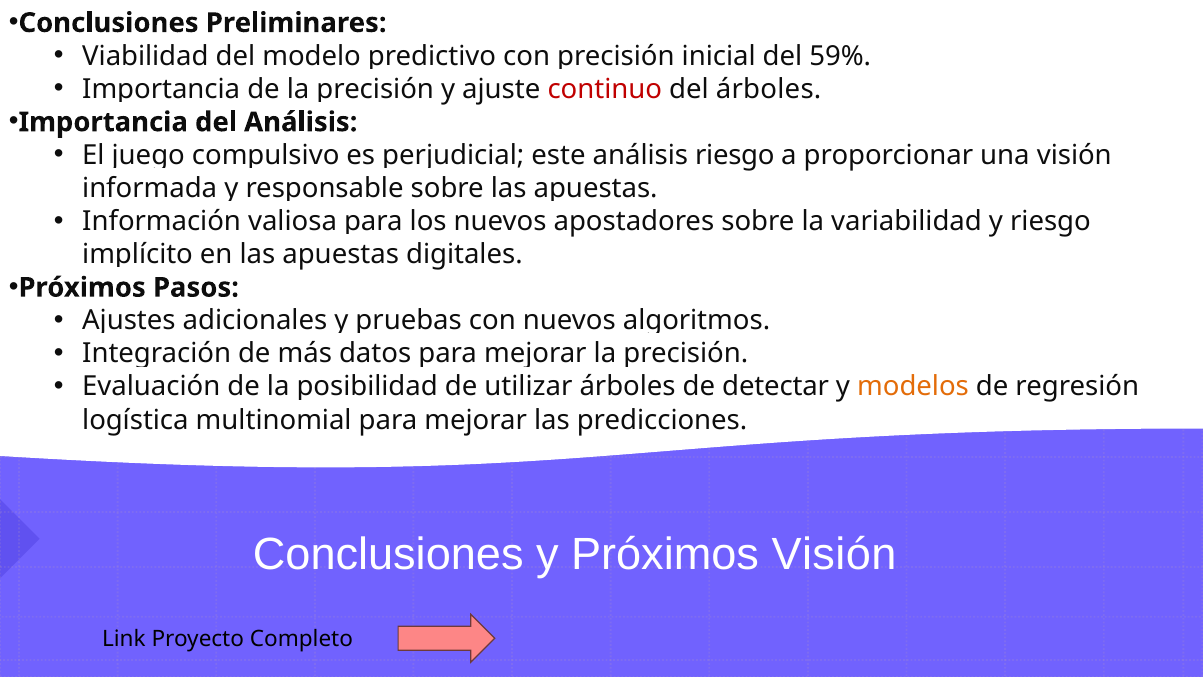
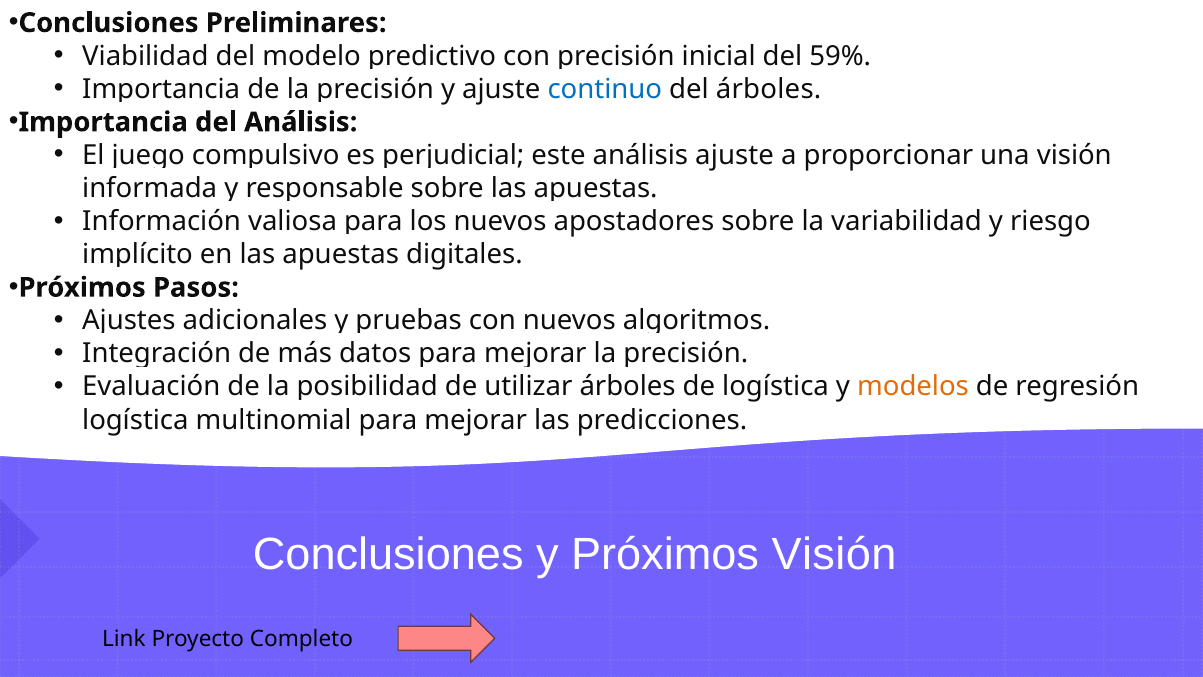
continuo colour: red -> blue
riesgo at (735, 155): riesgo -> ajuste
detectar at (776, 387): detectar -> logística
